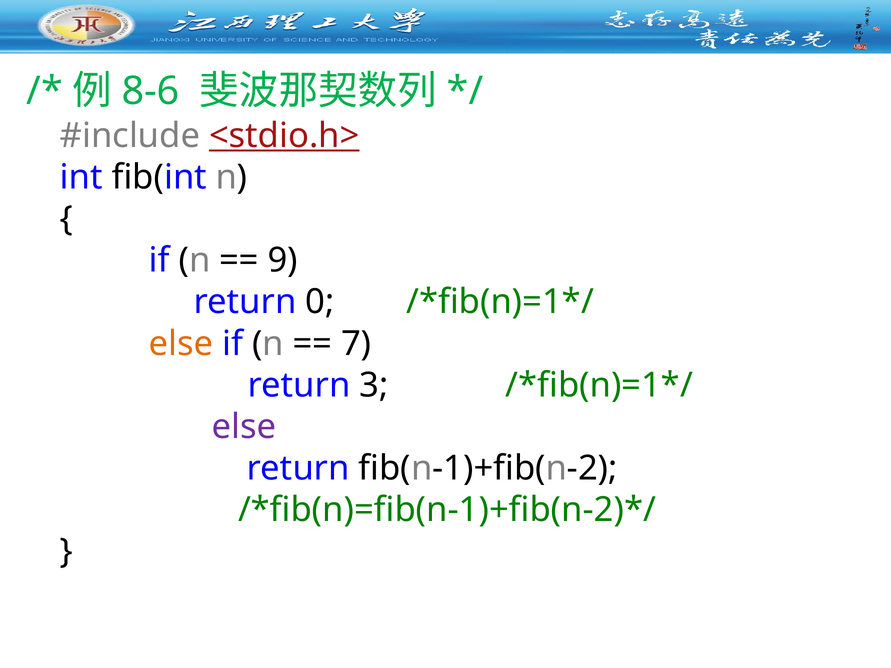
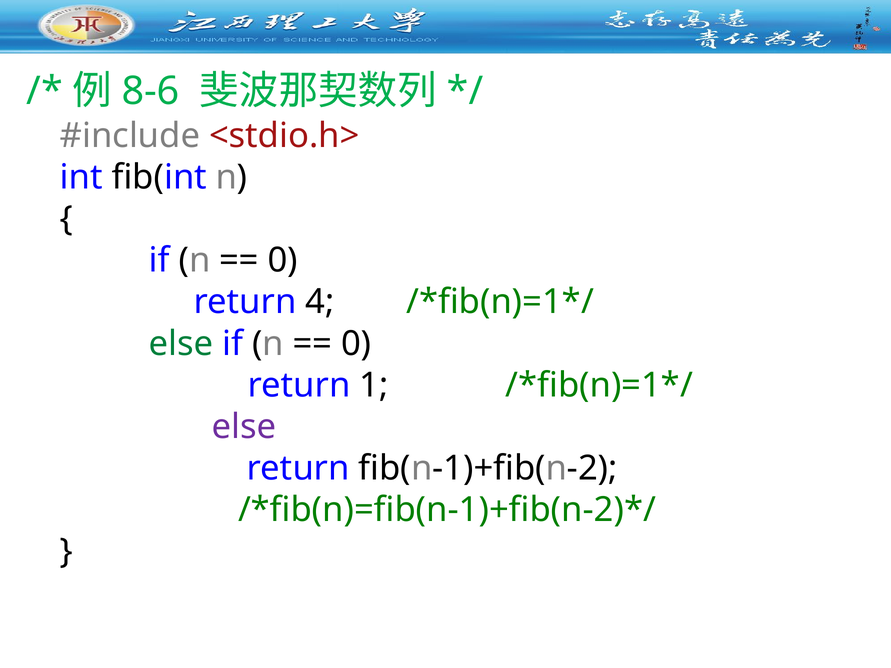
<stdio.h> underline: present -> none
9 at (283, 260): 9 -> 0
0: 0 -> 4
else at (181, 344) colour: orange -> green
7 at (356, 344): 7 -> 0
3: 3 -> 1
